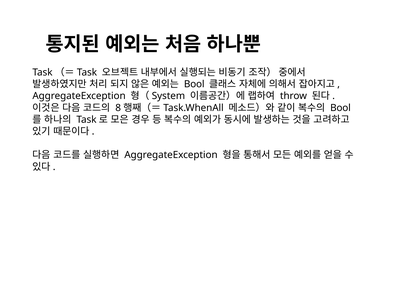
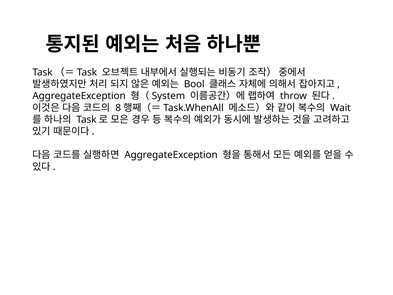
Bool at (340, 108): Bool -> Wait
